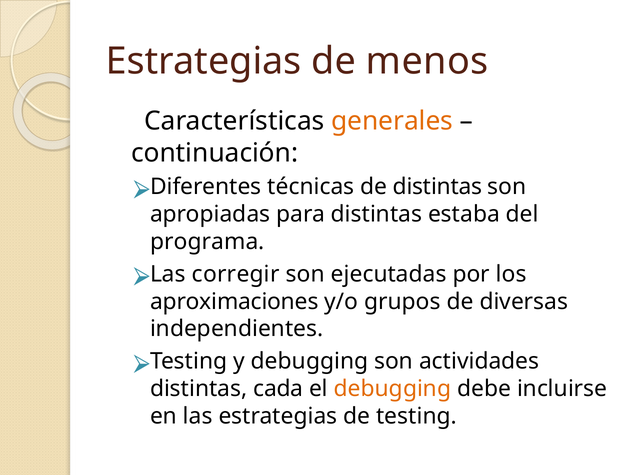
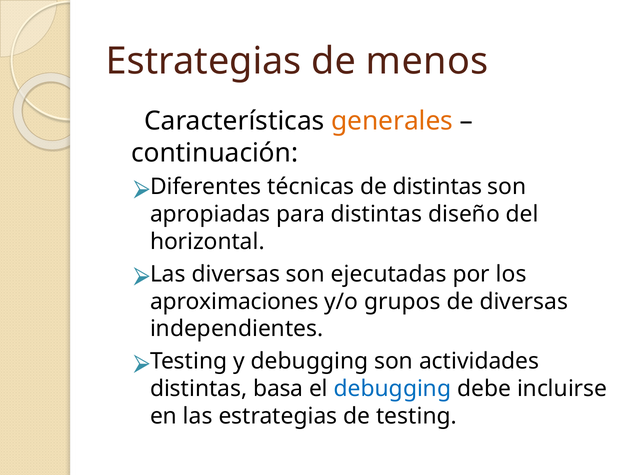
estaba: estaba -> diseño
programa: programa -> horizontal
corregir at (236, 274): corregir -> diversas
cada: cada -> basa
debugging at (392, 388) colour: orange -> blue
